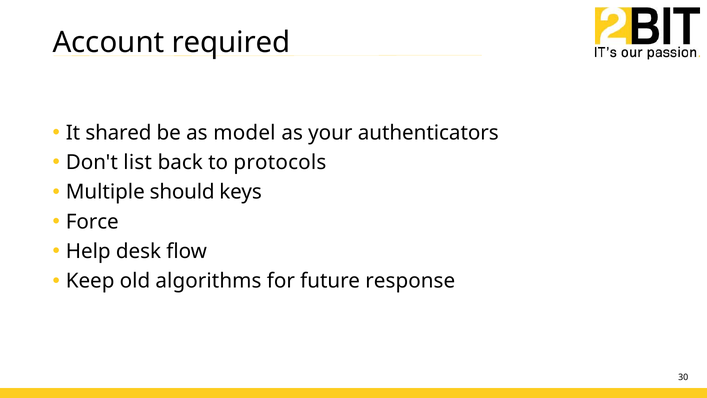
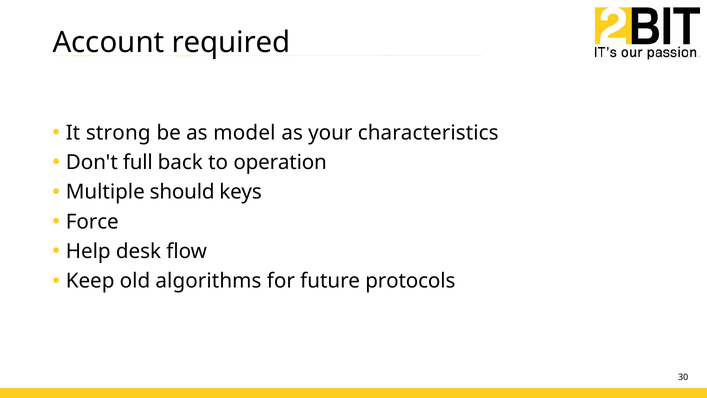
shared: shared -> strong
authenticators: authenticators -> characteristics
list: list -> full
protocols: protocols -> operation
response: response -> protocols
